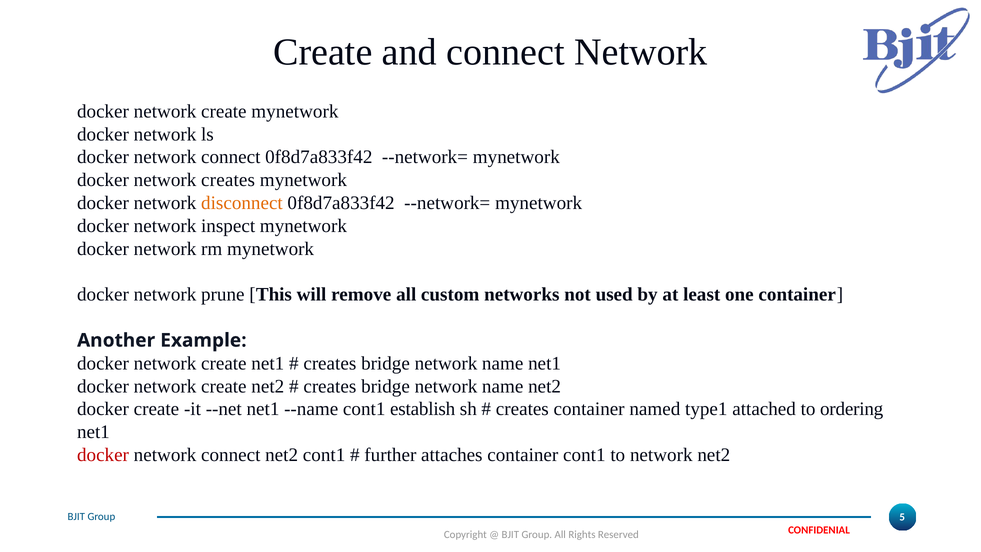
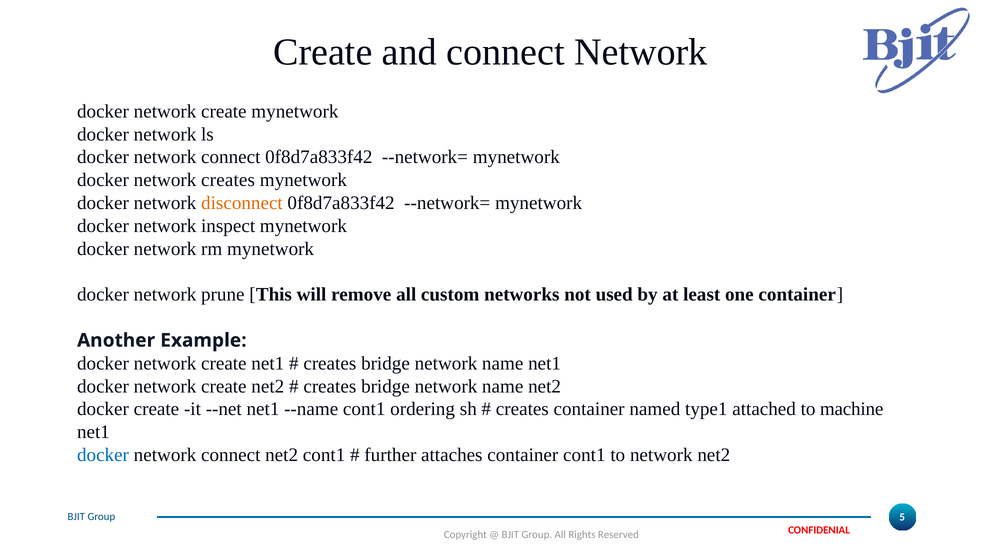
establish: establish -> ordering
ordering: ordering -> machine
docker at (103, 455) colour: red -> blue
